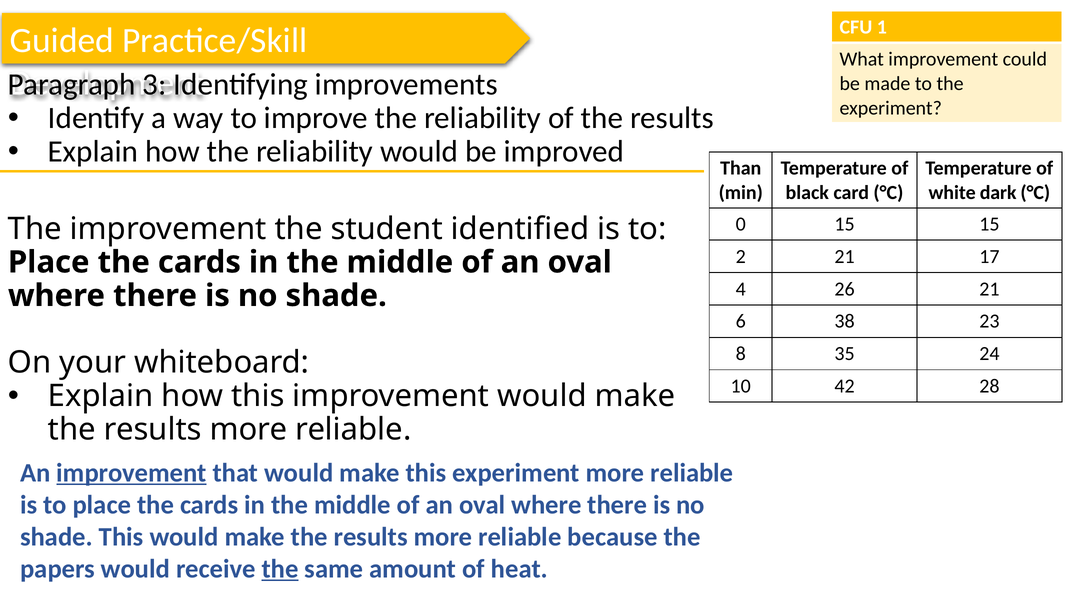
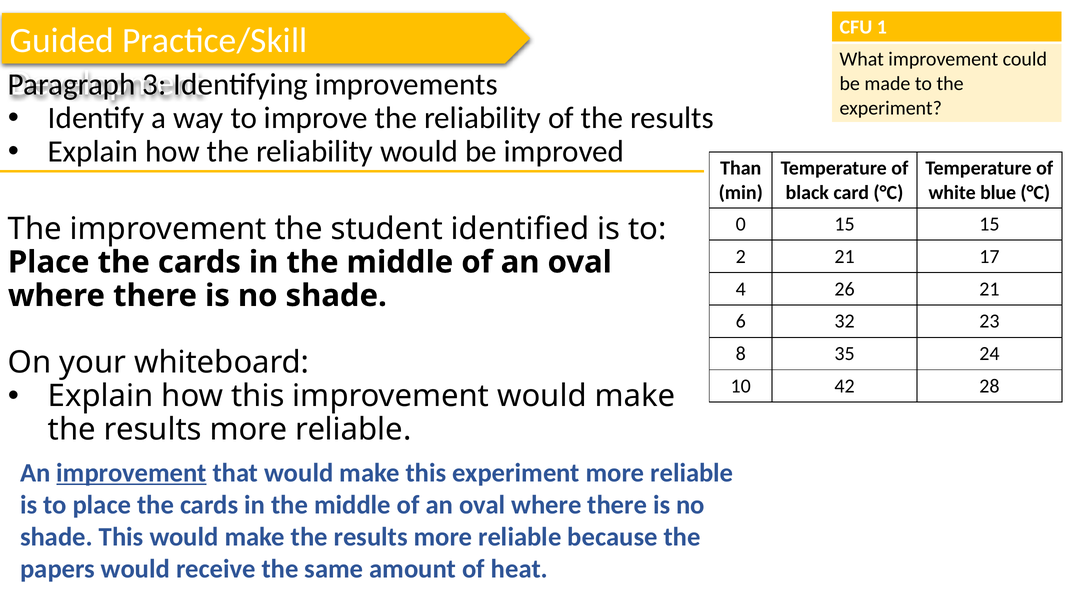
dark: dark -> blue
38: 38 -> 32
the at (280, 569) underline: present -> none
